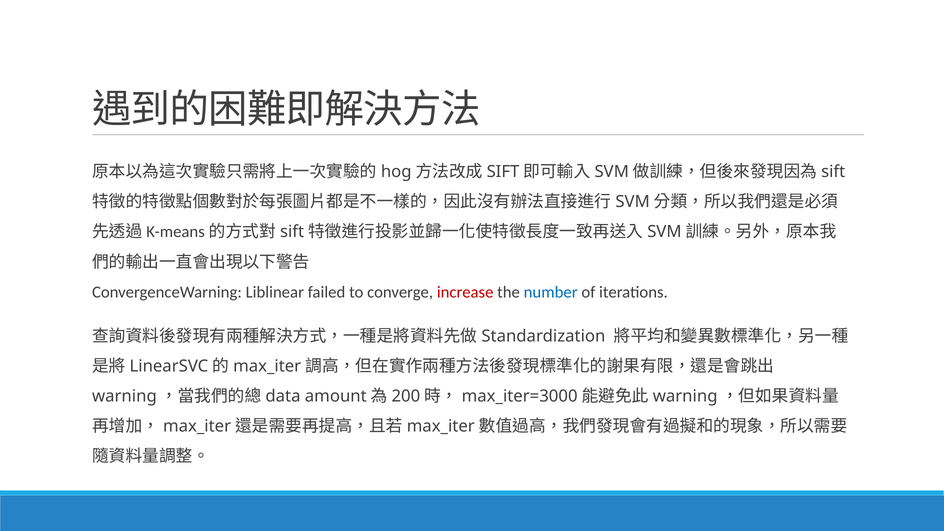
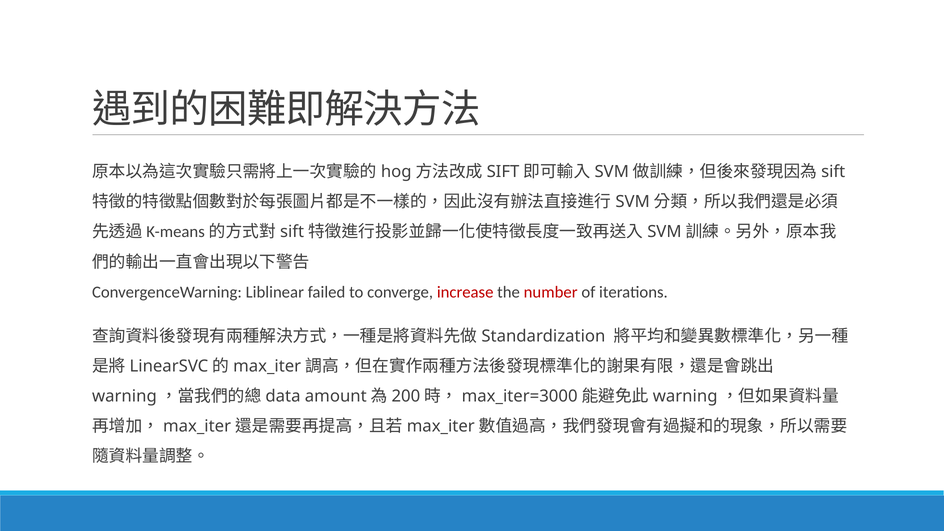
number colour: blue -> red
